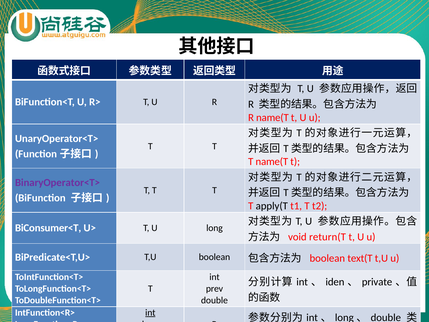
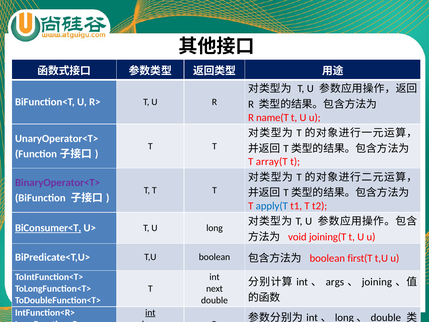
T name(T: name(T -> array(T
apply(T colour: black -> blue
BiConsumer<T underline: none -> present
return(T: return(T -> joining(T
text(T: text(T -> first(T
iden: iden -> args
private: private -> joining
prev: prev -> next
